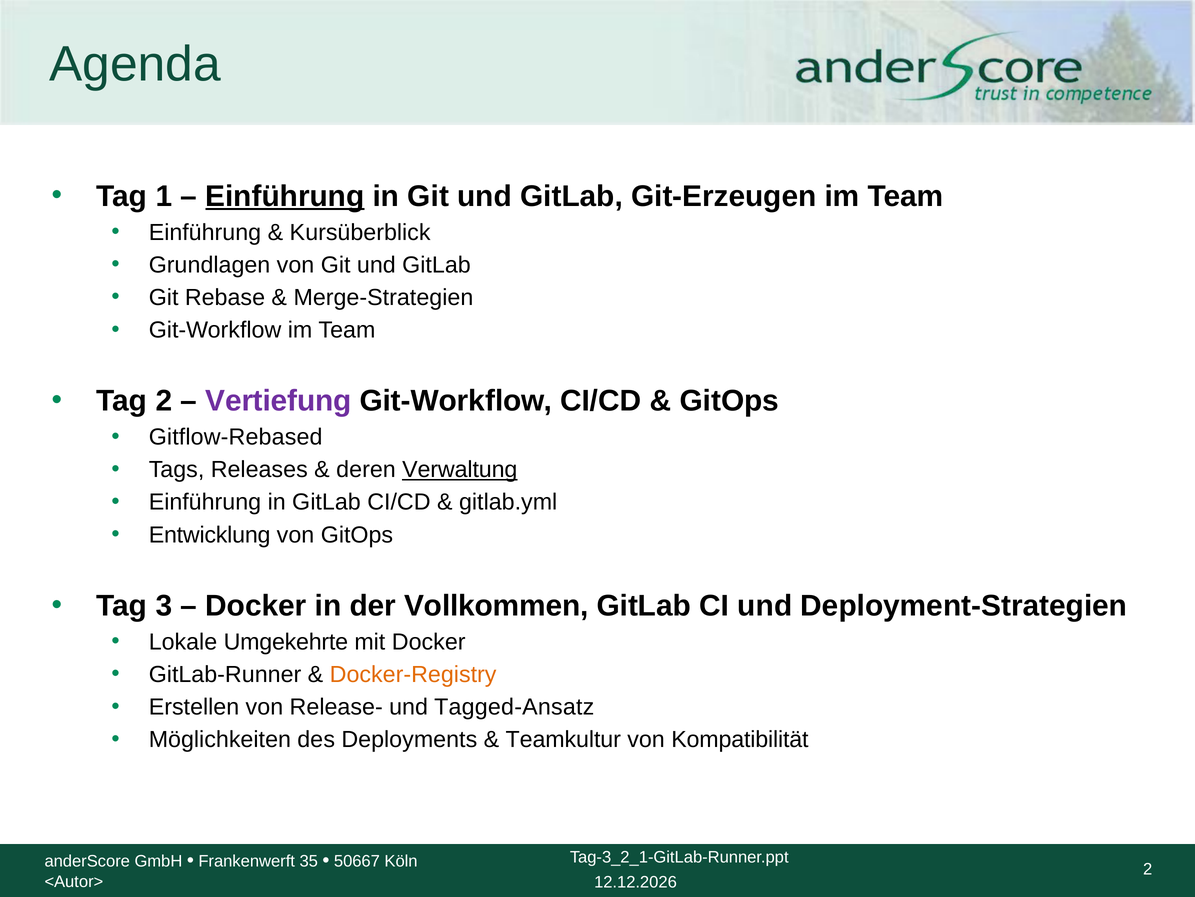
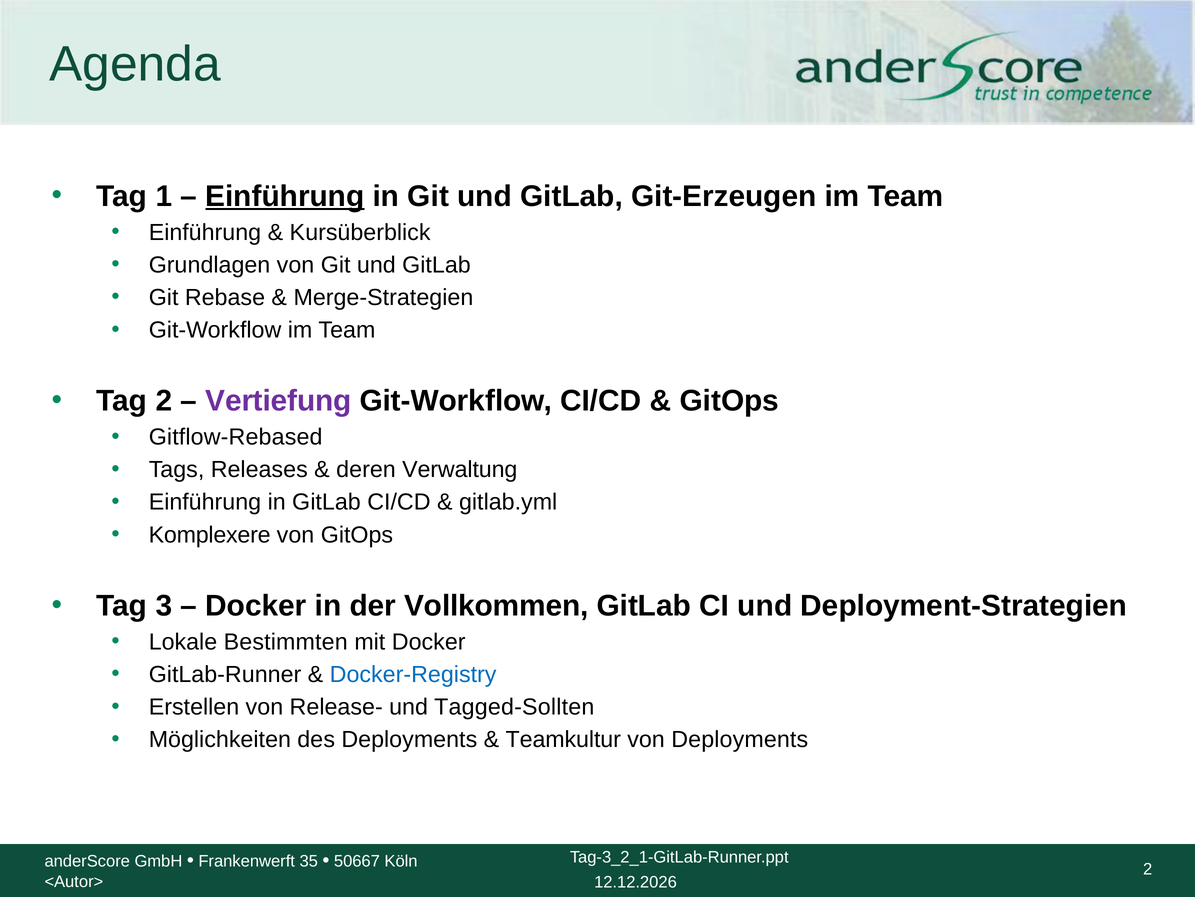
Verwaltung underline: present -> none
Entwicklung: Entwicklung -> Komplexere
Umgekehrte: Umgekehrte -> Bestimmten
Docker-Registry colour: orange -> blue
Tagged-Ansatz: Tagged-Ansatz -> Tagged-Sollten
von Kompatibilität: Kompatibilität -> Deployments
